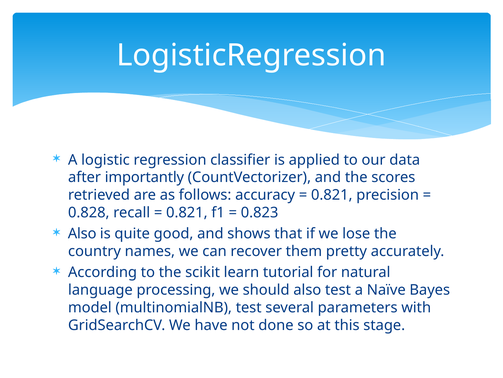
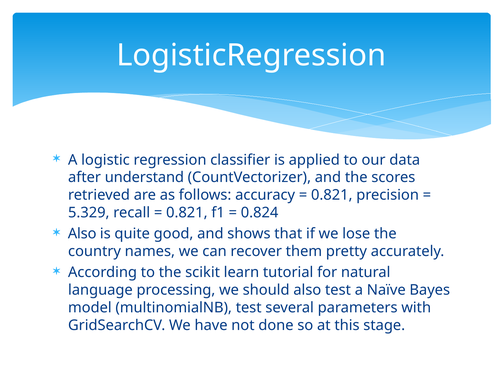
importantly: importantly -> understand
0.828: 0.828 -> 5.329
0.823: 0.823 -> 0.824
